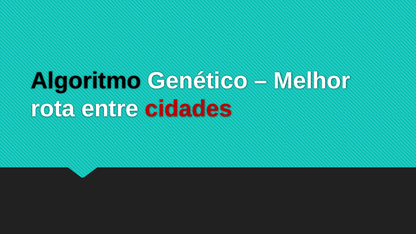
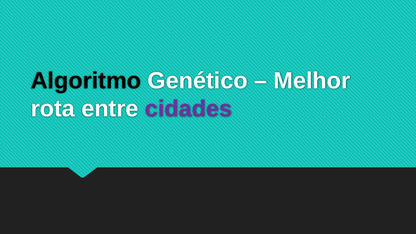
cidades colour: red -> purple
